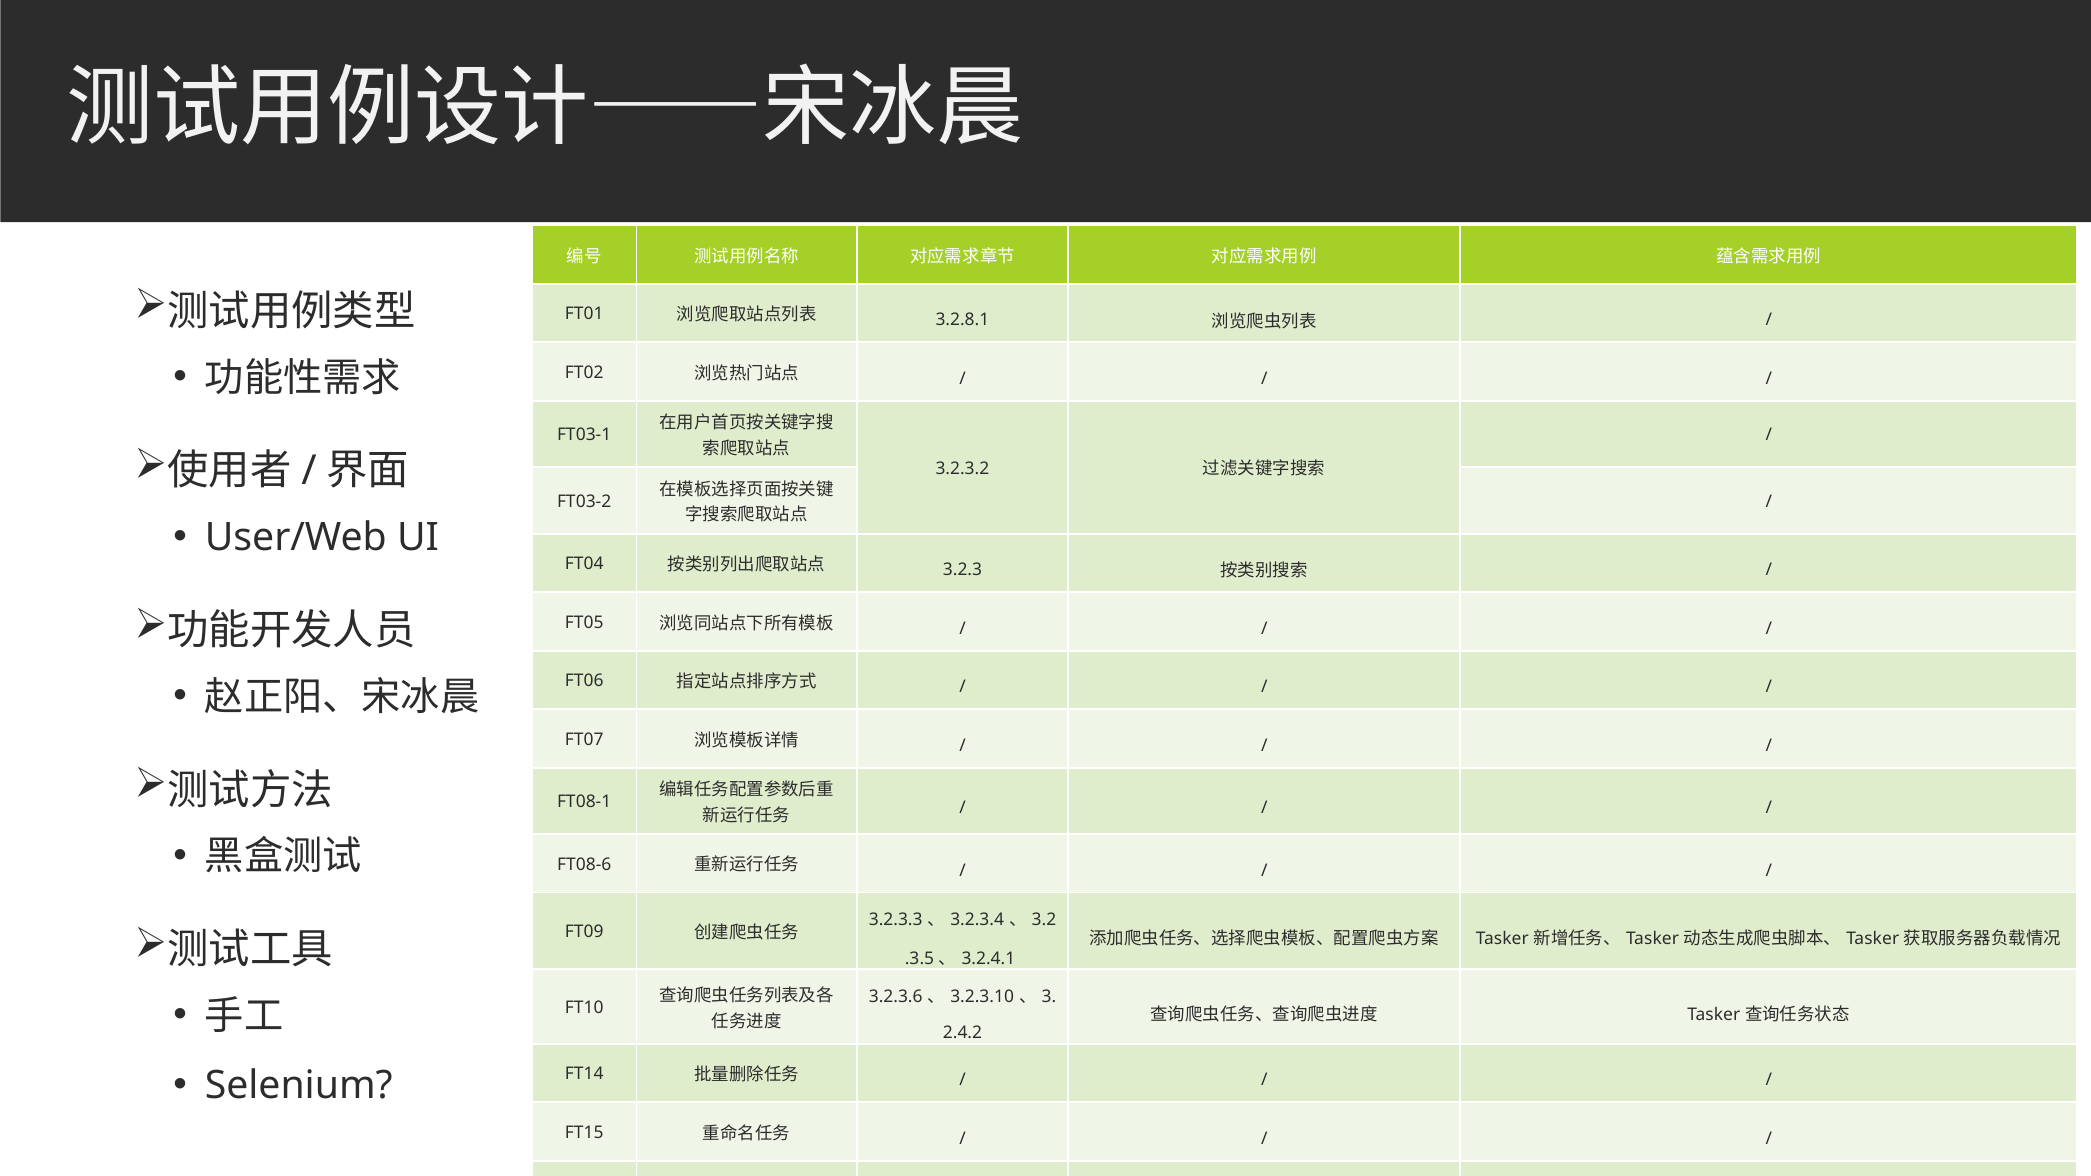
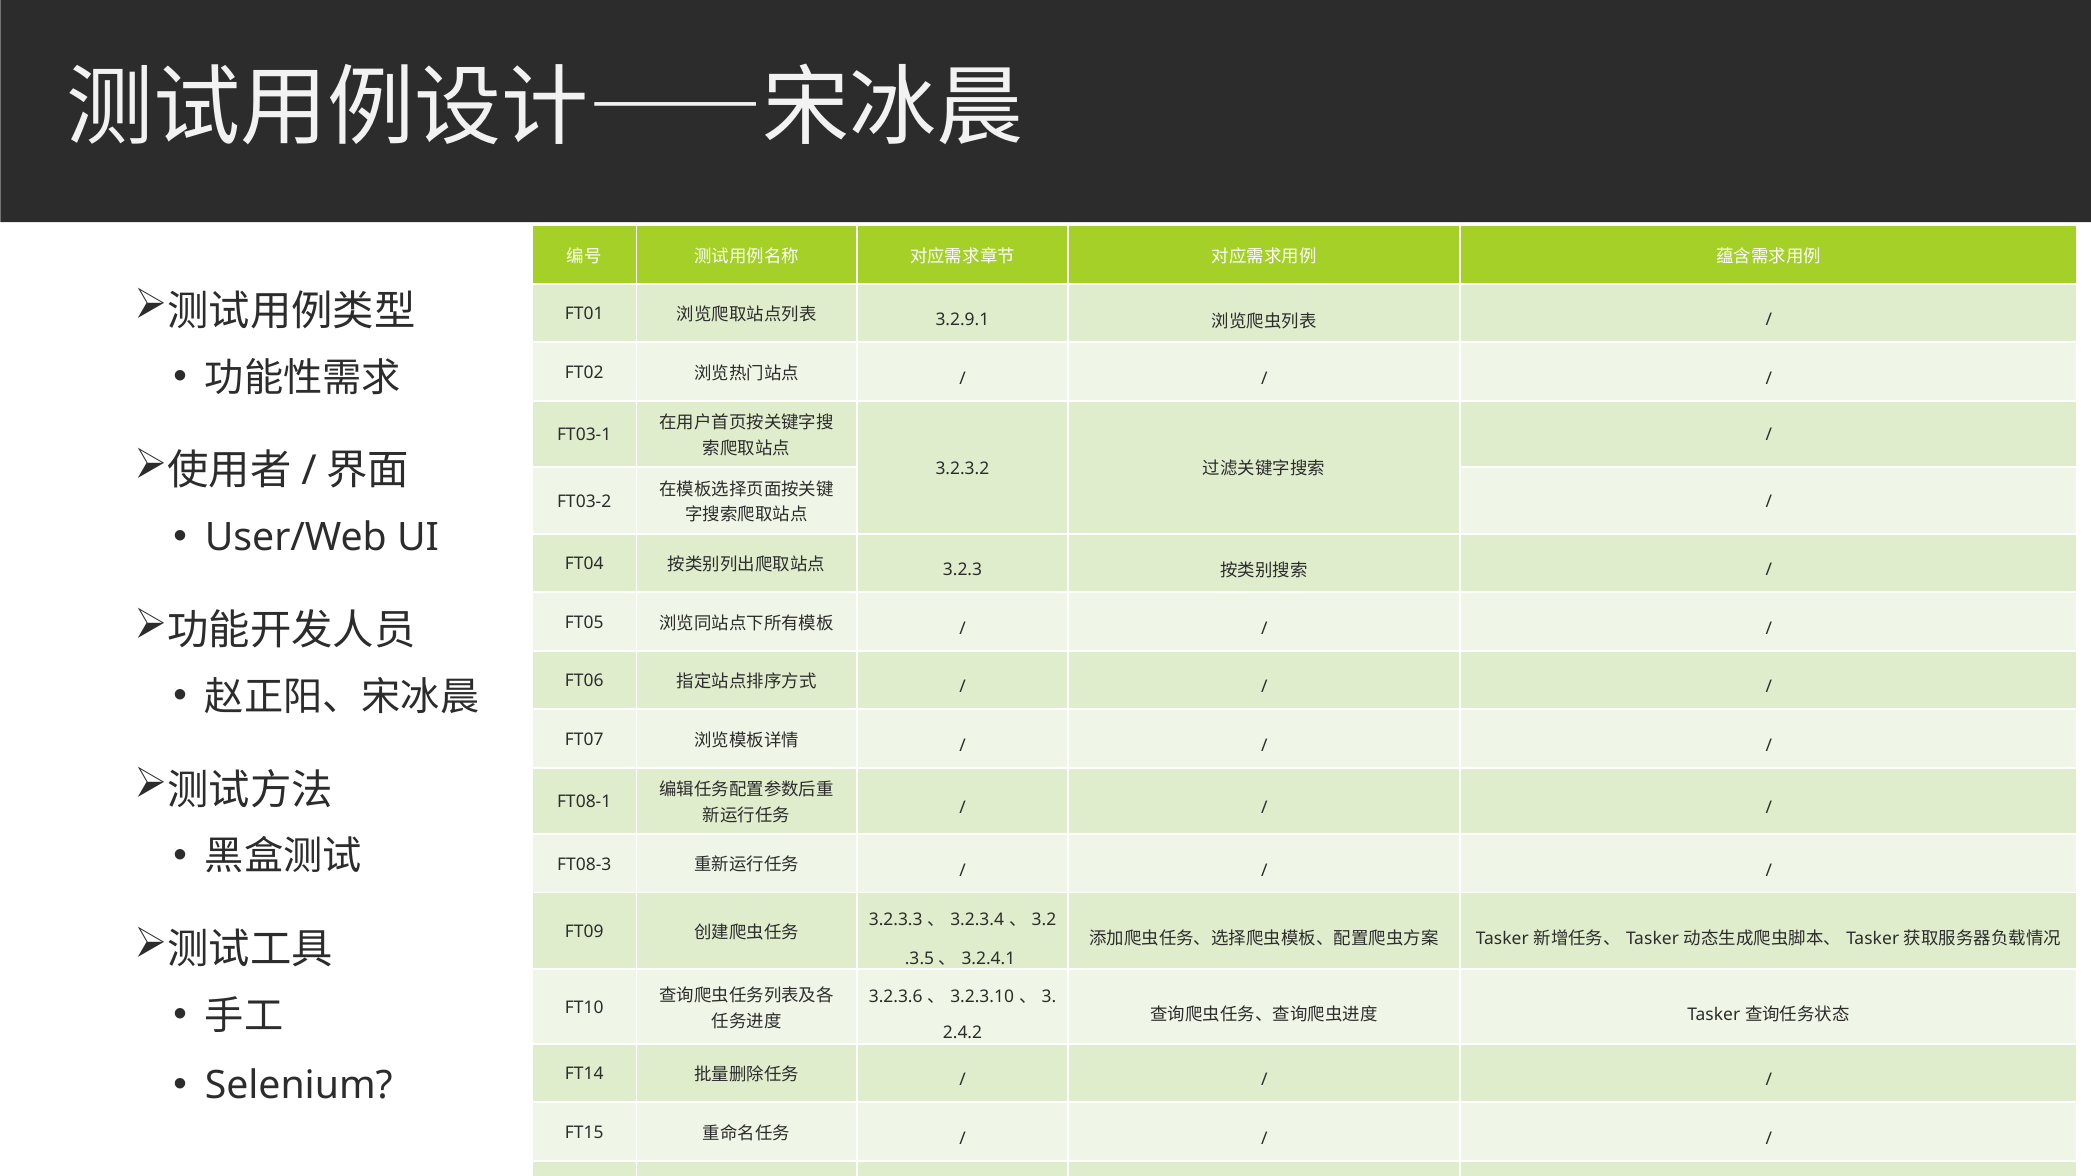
3.2.8.1: 3.2.8.1 -> 3.2.9.1
FT08-6: FT08-6 -> FT08-3
